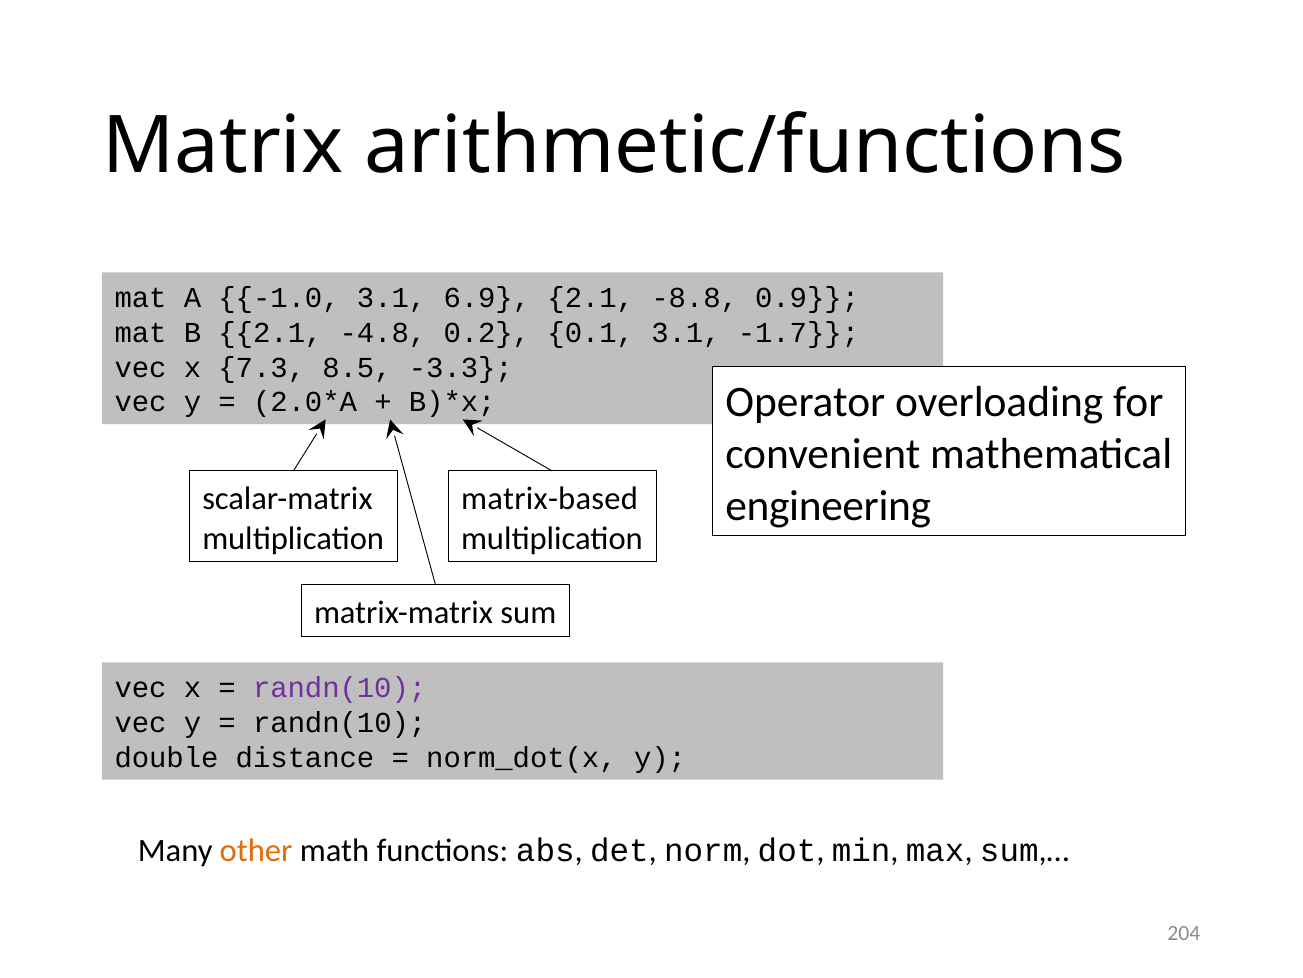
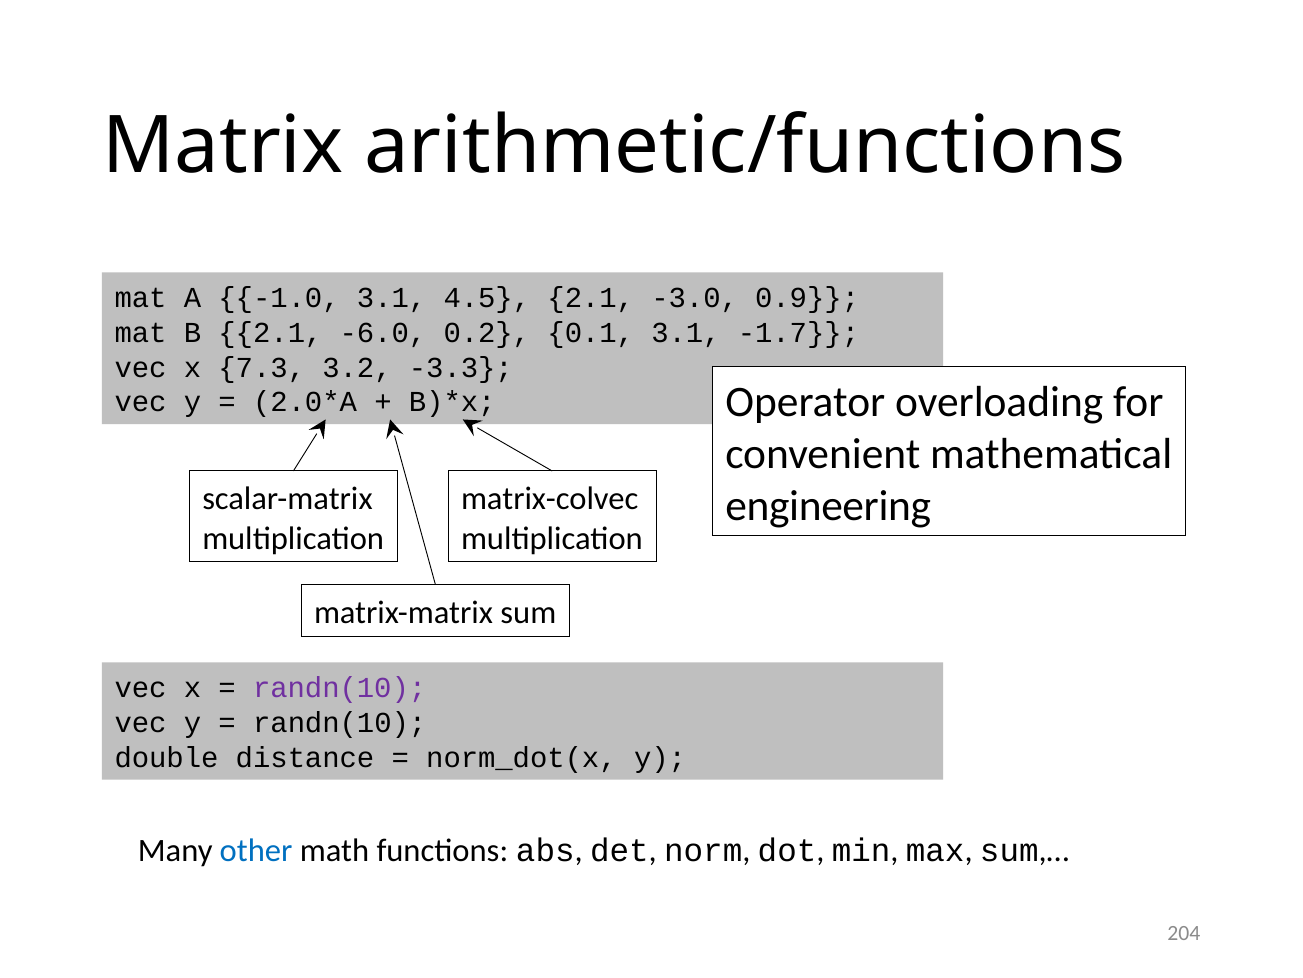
6.9: 6.9 -> 4.5
-8.8: -8.8 -> -3.0
-4.8: -4.8 -> -6.0
8.5: 8.5 -> 3.2
matrix-based: matrix-based -> matrix-colvec
other colour: orange -> blue
